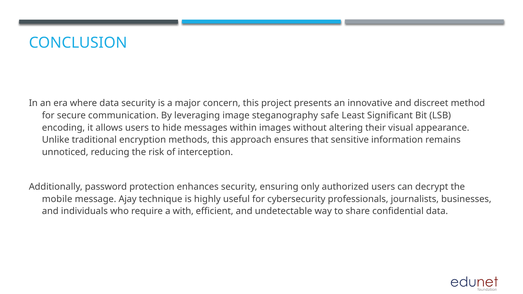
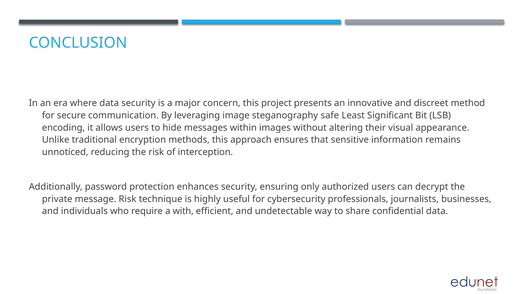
mobile: mobile -> private
message Ajay: Ajay -> Risk
